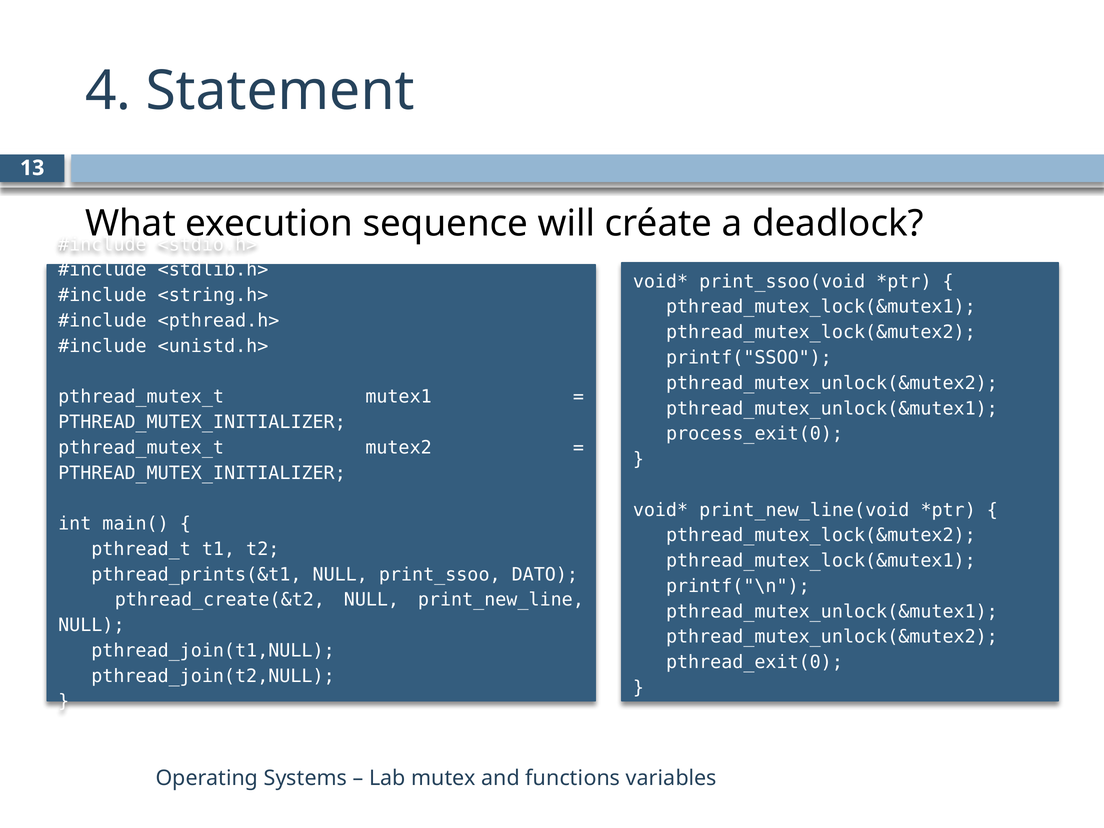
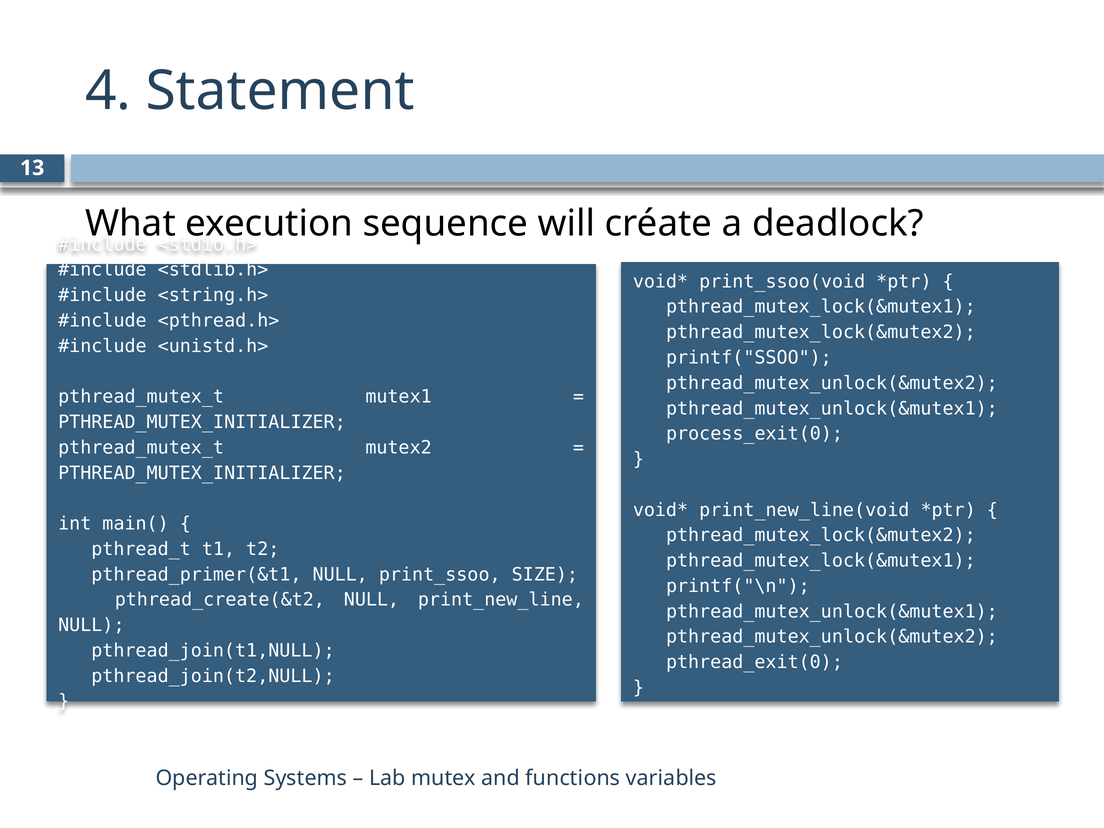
pthread_prints(&t1: pthread_prints(&t1 -> pthread_primer(&t1
DATO: DATO -> SIZE
